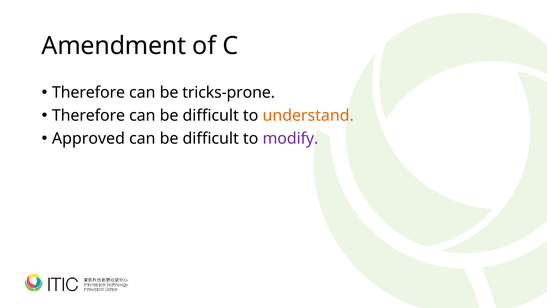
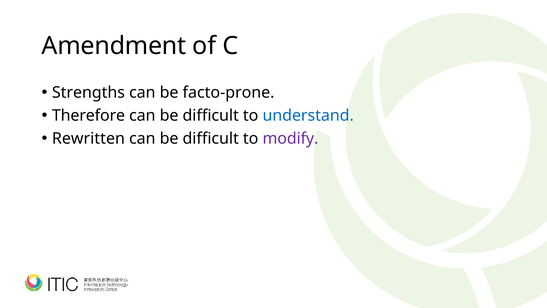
Therefore at (89, 92): Therefore -> Strengths
tricks-prone: tricks-prone -> facto-prone
understand colour: orange -> blue
Approved: Approved -> Rewritten
